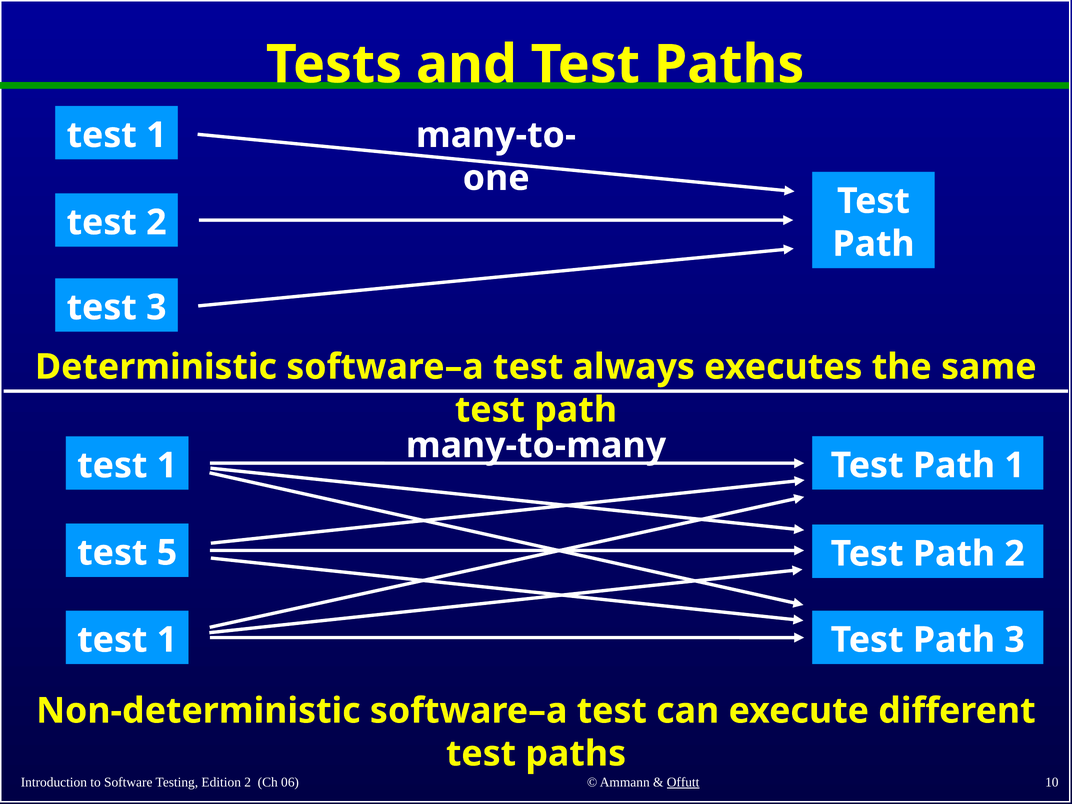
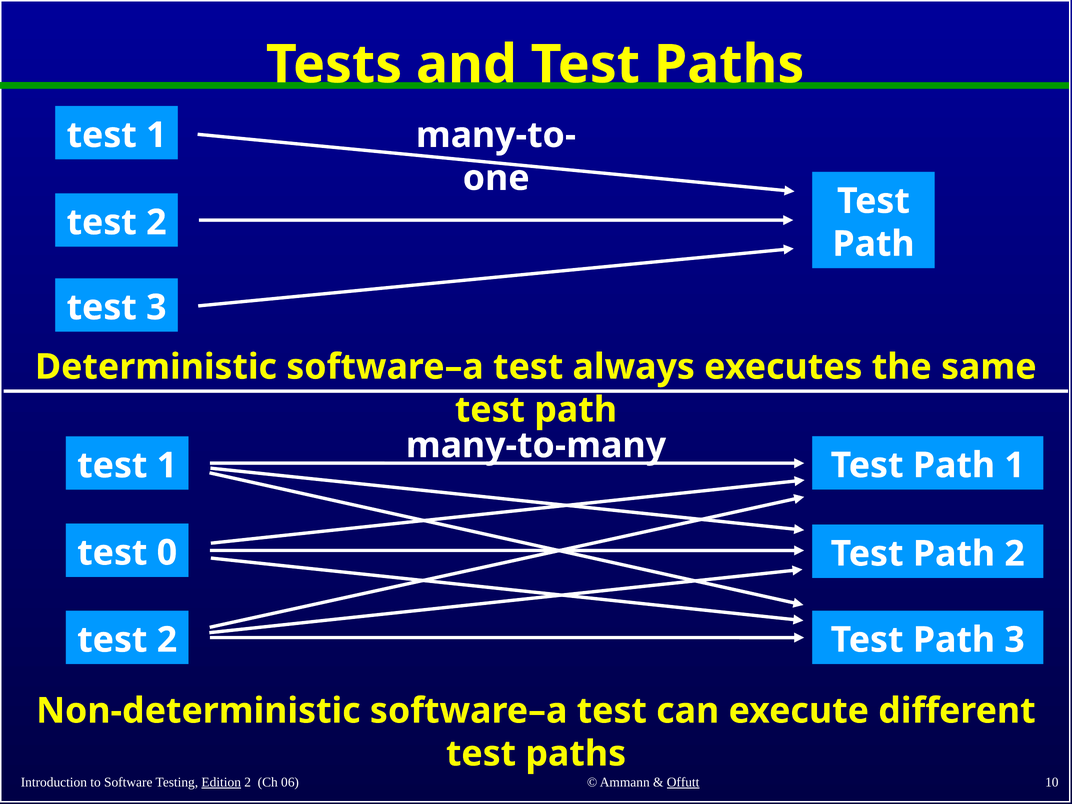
5: 5 -> 0
1 at (167, 640): 1 -> 2
Edition underline: none -> present
